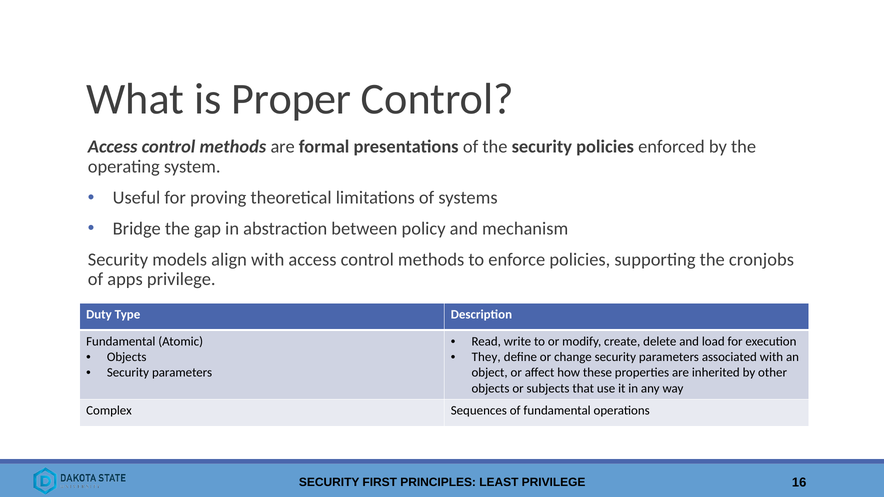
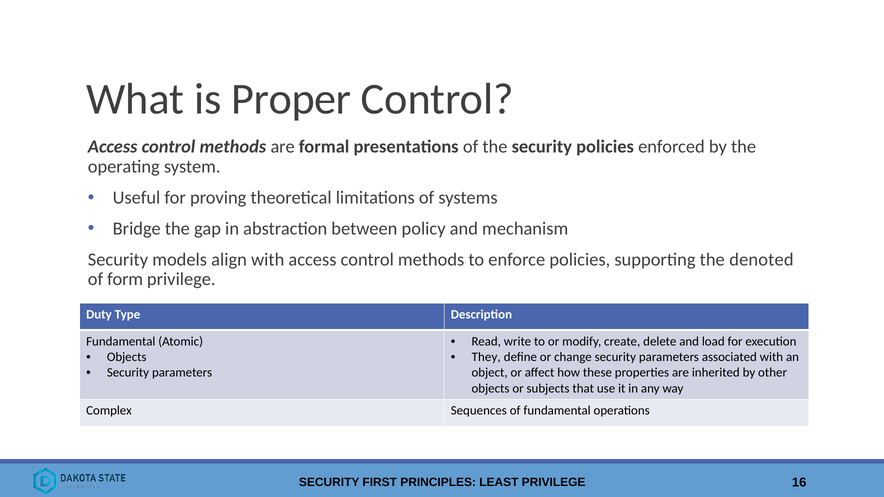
cronjobs: cronjobs -> denoted
apps: apps -> form
